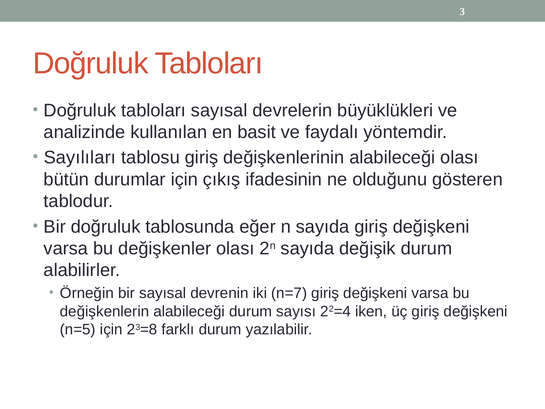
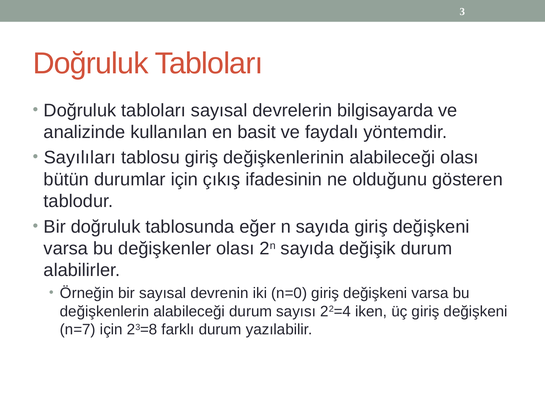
büyüklükleri: büyüklükleri -> bilgisayarda
n=7: n=7 -> n=0
n=5: n=5 -> n=7
